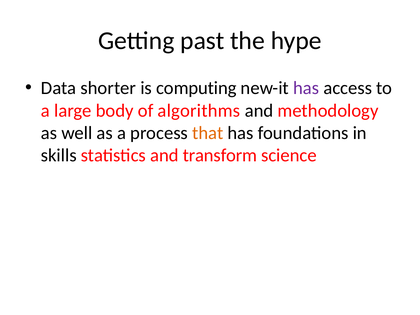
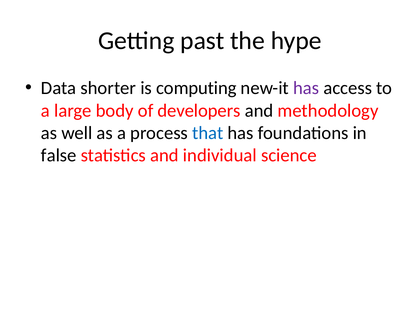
algorithms: algorithms -> developers
that colour: orange -> blue
skills: skills -> false
transform: transform -> individual
